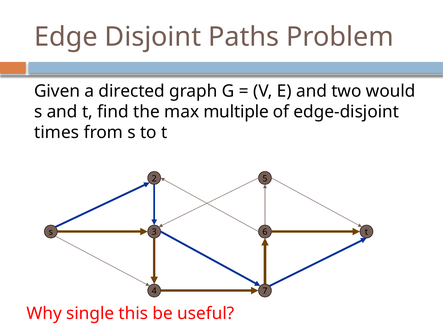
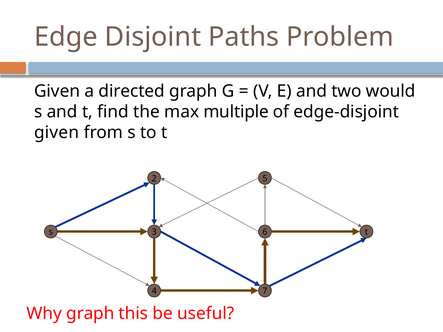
times at (57, 132): times -> given
Why single: single -> graph
